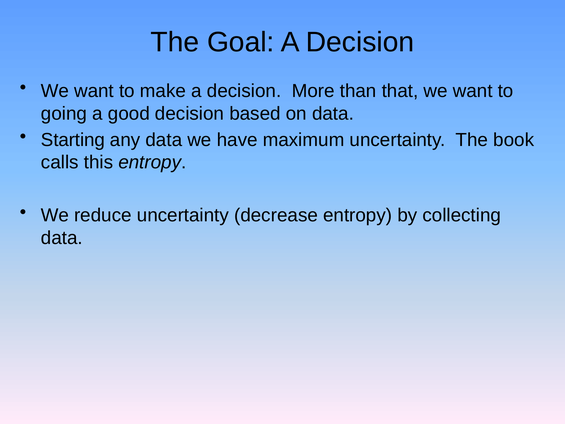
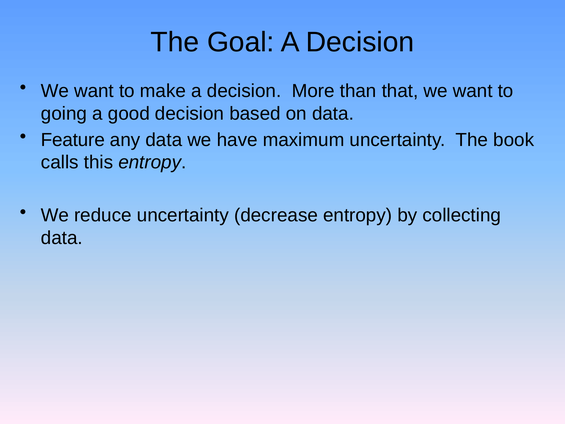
Starting: Starting -> Feature
